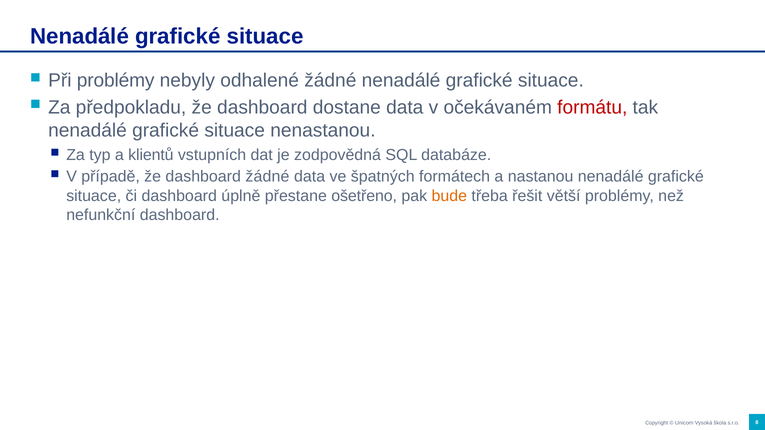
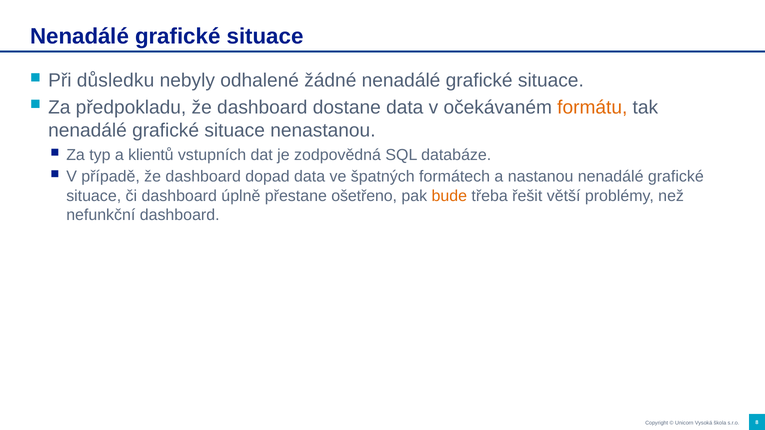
Při problémy: problémy -> důsledku
formátu colour: red -> orange
dashboard žádné: žádné -> dopad
